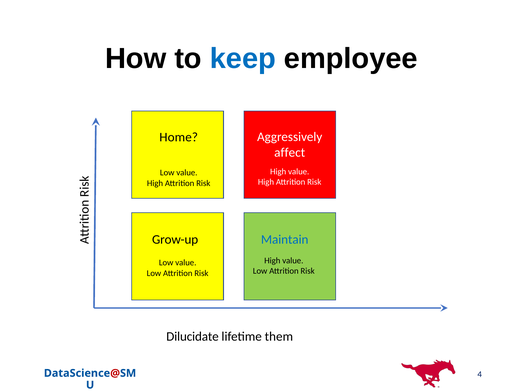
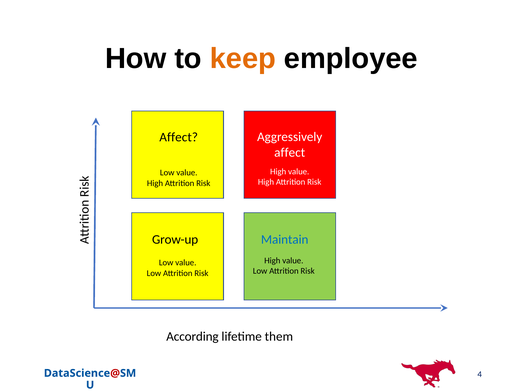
keep colour: blue -> orange
Home at (179, 137): Home -> Affect
Dilucidate: Dilucidate -> According
